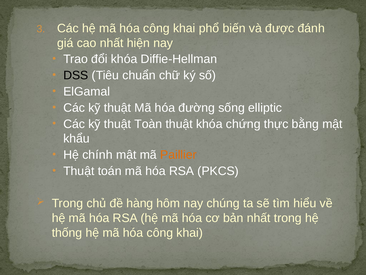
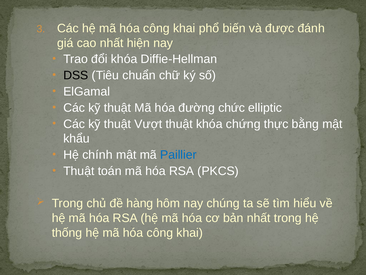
sống: sống -> chức
Toàn: Toàn -> Vượt
Paillier colour: orange -> blue
